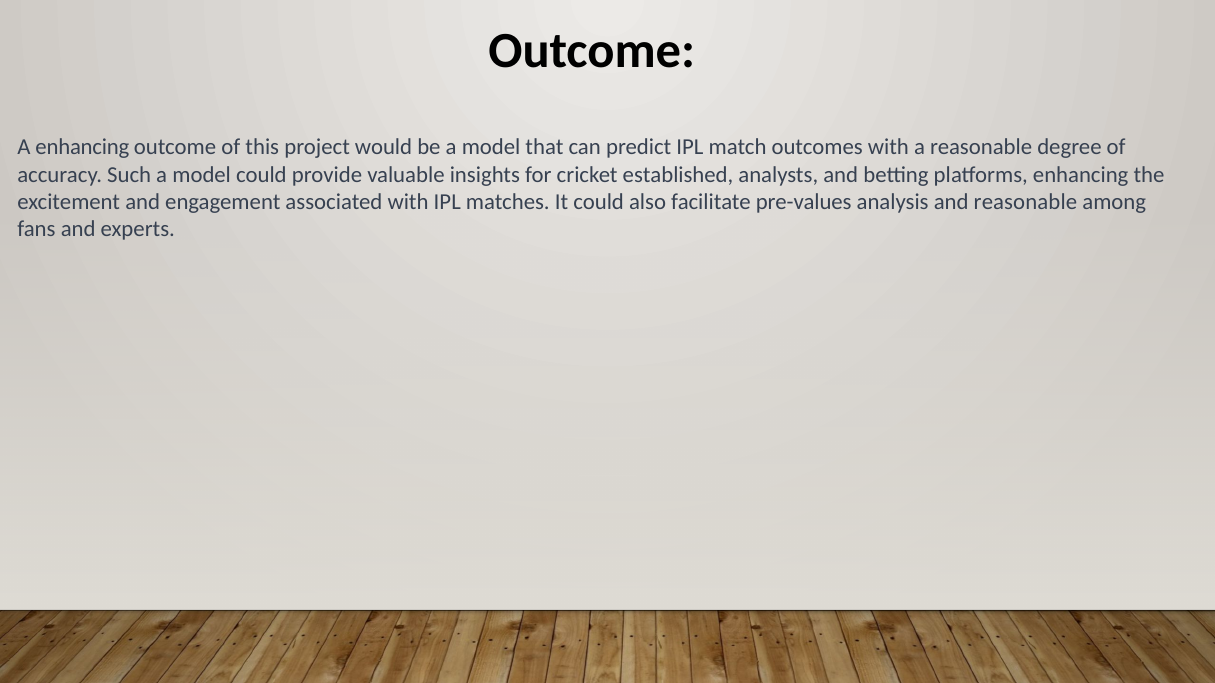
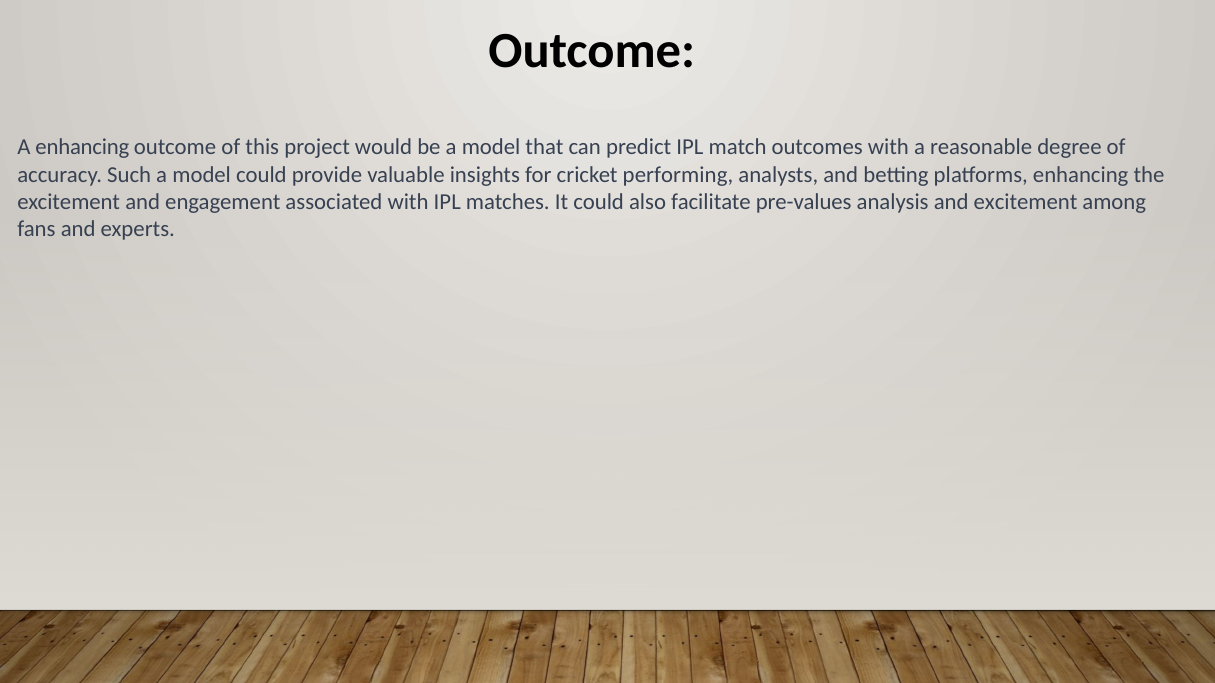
established: established -> performing
and reasonable: reasonable -> excitement
